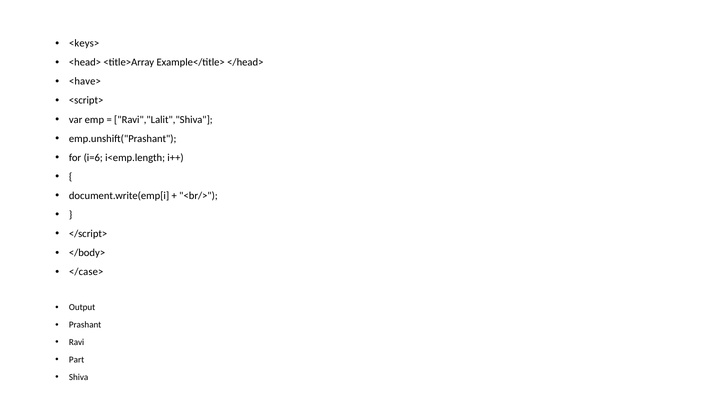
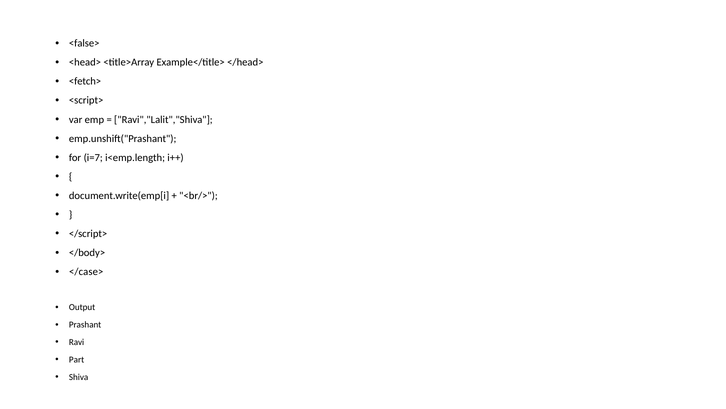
<keys>: <keys> -> <false>
<have>: <have> -> <fetch>
i=6: i=6 -> i=7
